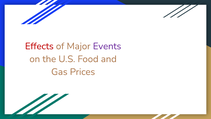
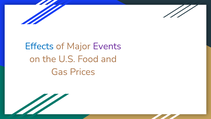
Effects colour: red -> blue
